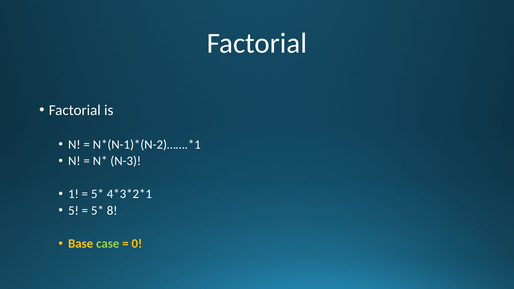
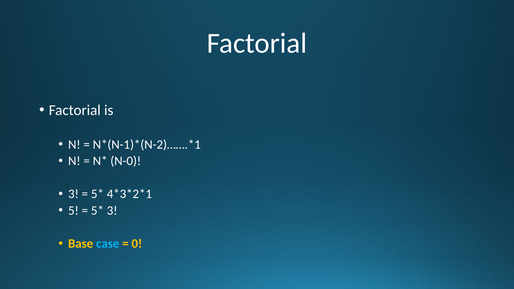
N-3: N-3 -> N-0
1 at (73, 194): 1 -> 3
8 at (112, 211): 8 -> 3
case colour: light green -> light blue
